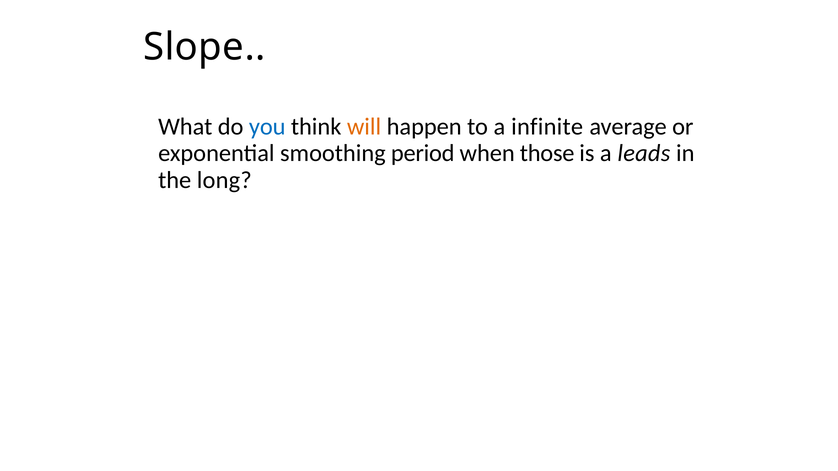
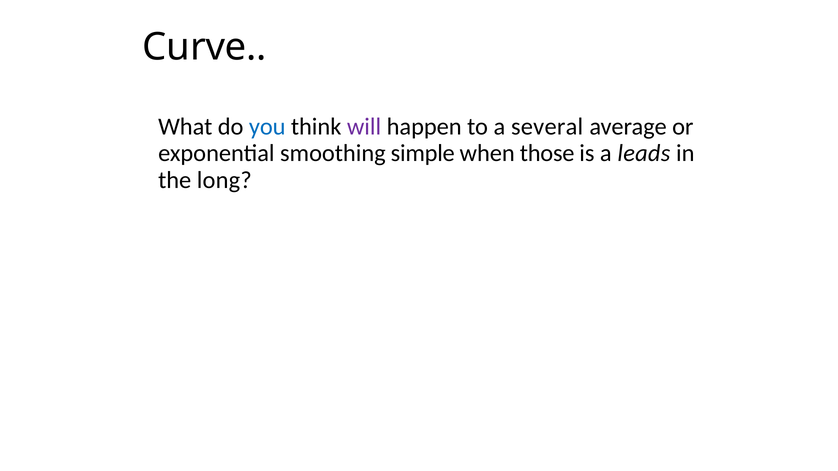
Slope: Slope -> Curve
will colour: orange -> purple
infinite: infinite -> several
period: period -> simple
